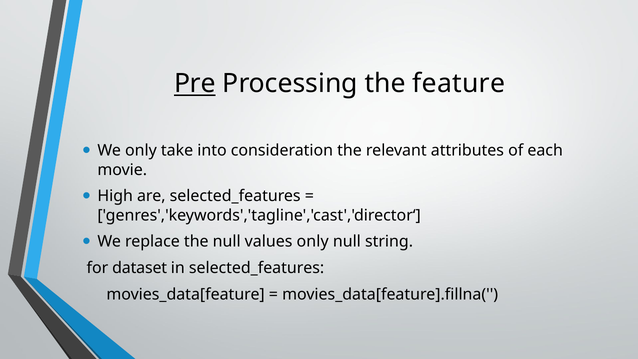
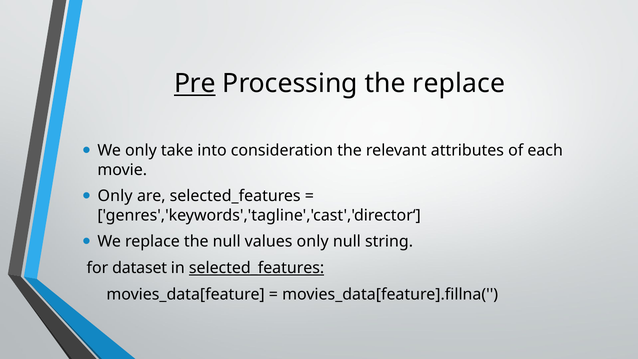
the feature: feature -> replace
High at (115, 196): High -> Only
selected_features at (257, 268) underline: none -> present
